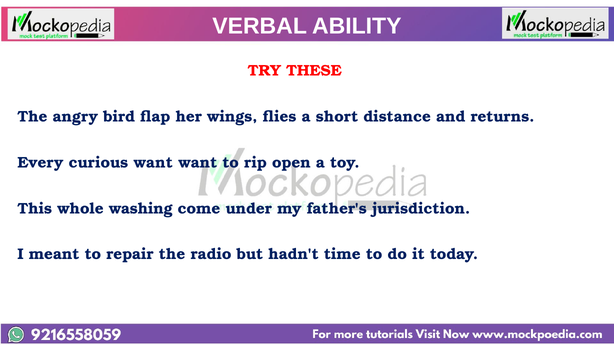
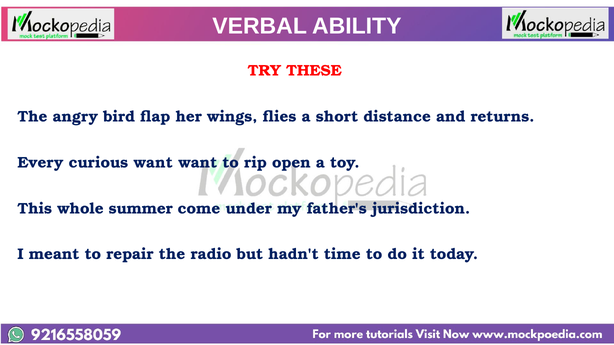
washing: washing -> summer
